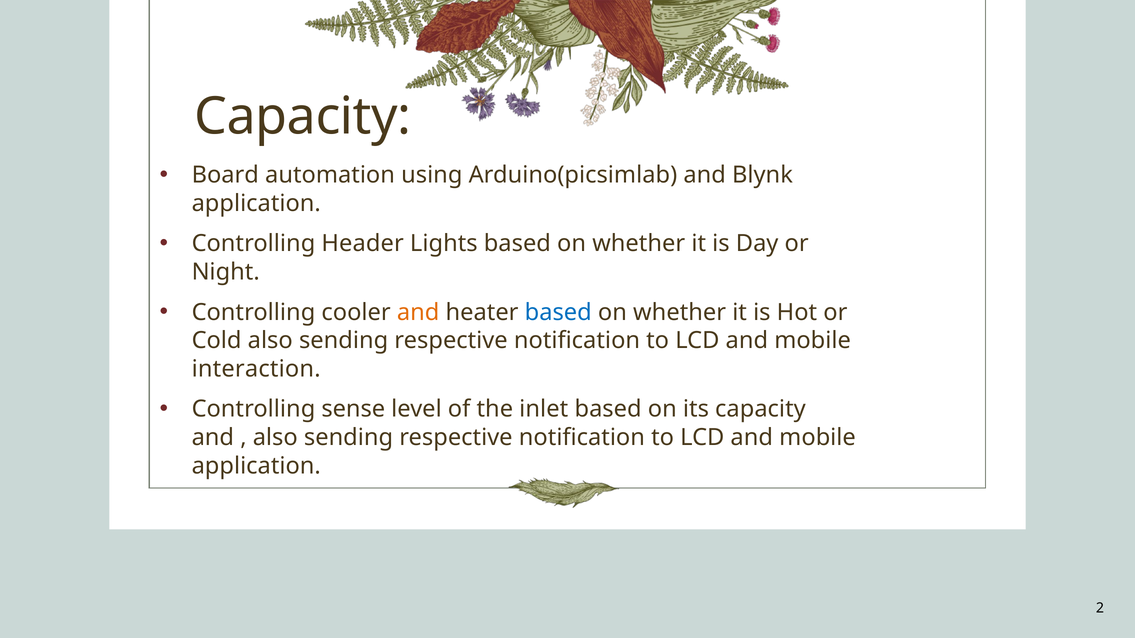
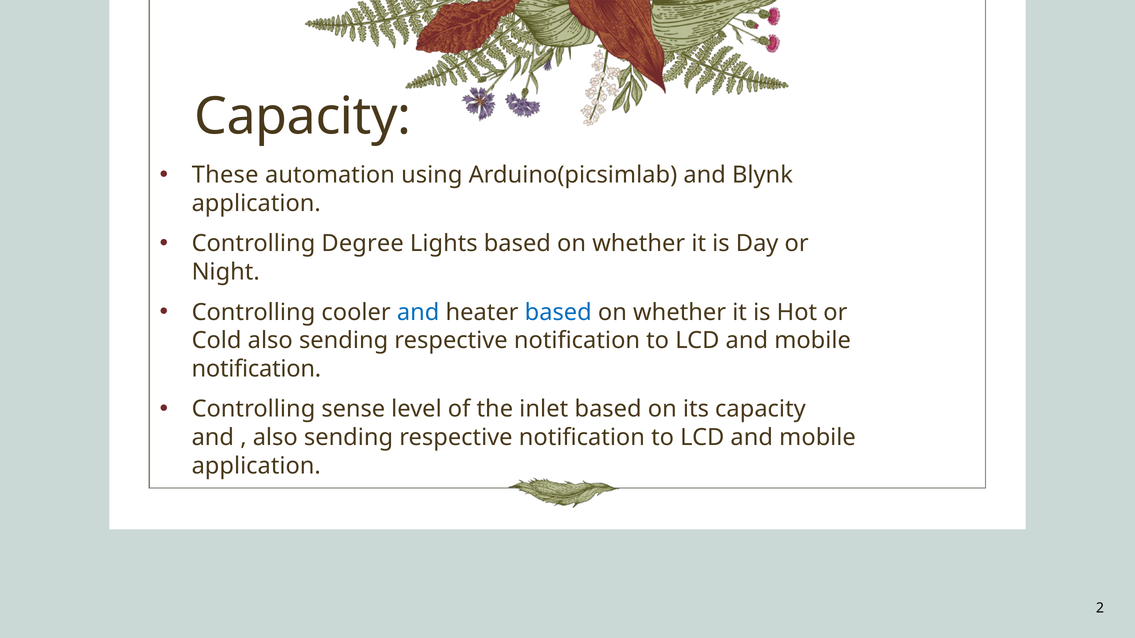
Board: Board -> These
Header: Header -> Degree
and at (418, 312) colour: orange -> blue
interaction at (256, 369): interaction -> notification
